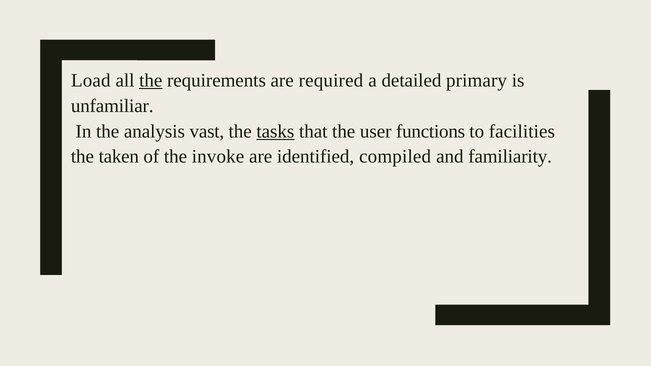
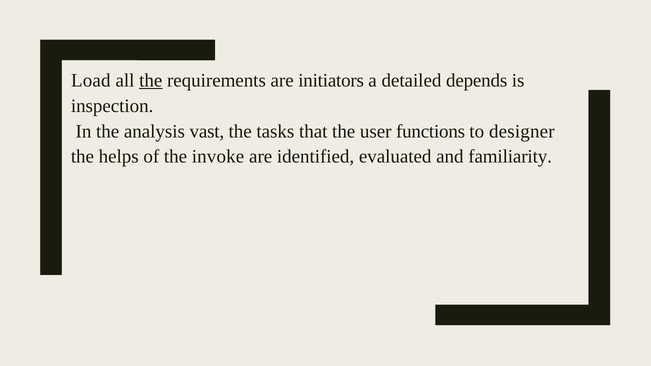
required: required -> initiators
primary: primary -> depends
unfamiliar: unfamiliar -> inspection
tasks underline: present -> none
facilities: facilities -> designer
taken: taken -> helps
compiled: compiled -> evaluated
